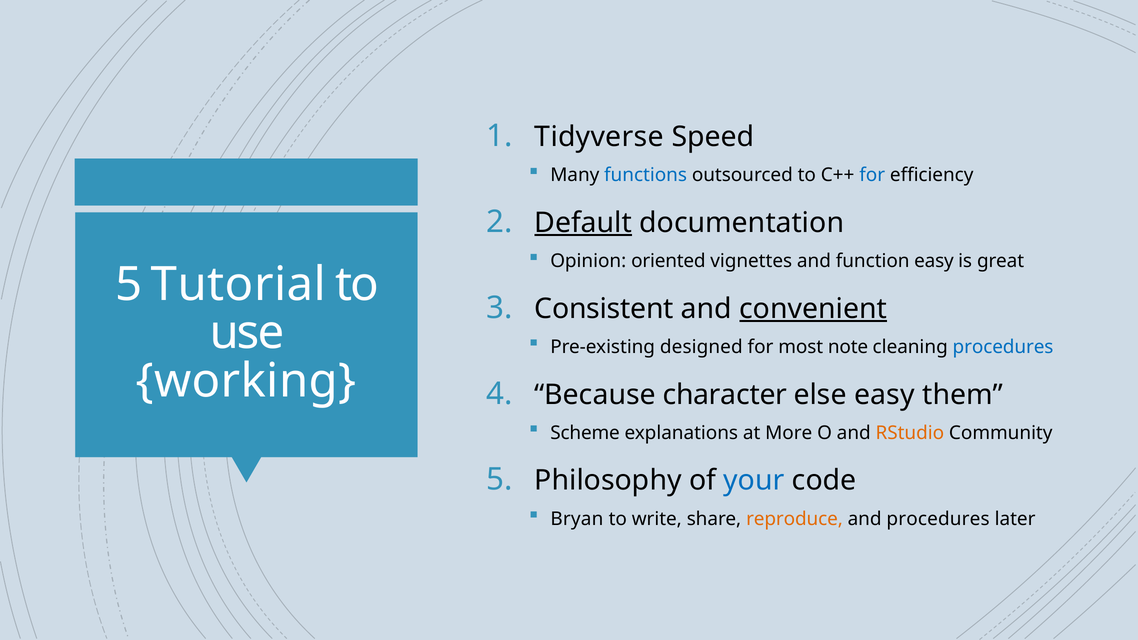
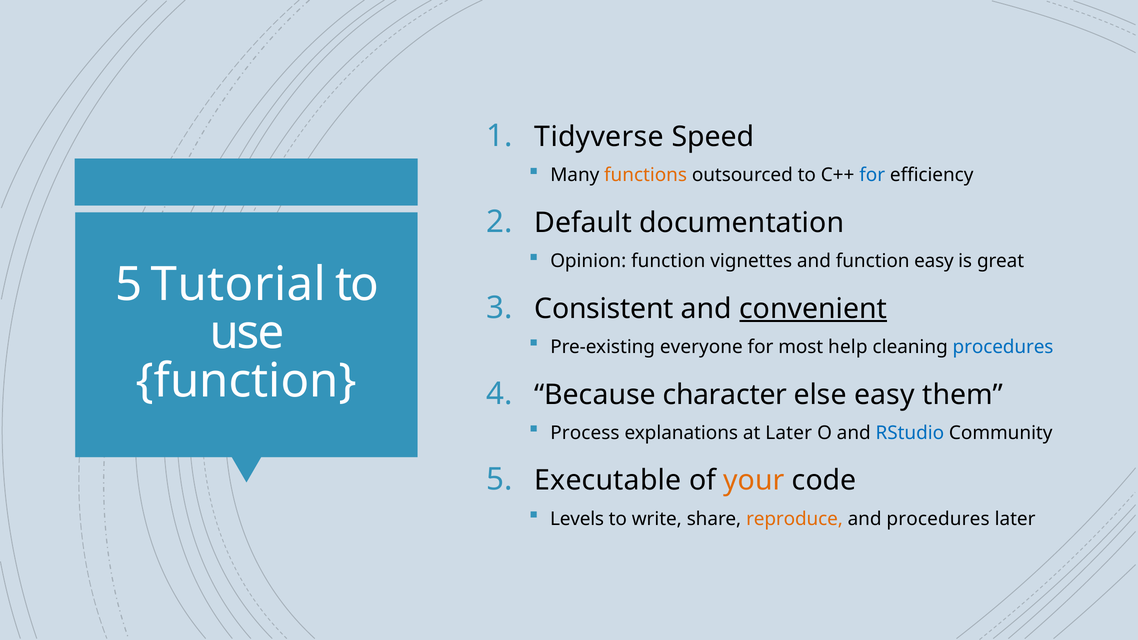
functions colour: blue -> orange
Default underline: present -> none
Opinion oriented: oriented -> function
designed: designed -> everyone
note: note -> help
working at (246, 381): working -> function
Scheme: Scheme -> Process
at More: More -> Later
RStudio colour: orange -> blue
Philosophy: Philosophy -> Executable
your colour: blue -> orange
Bryan: Bryan -> Levels
